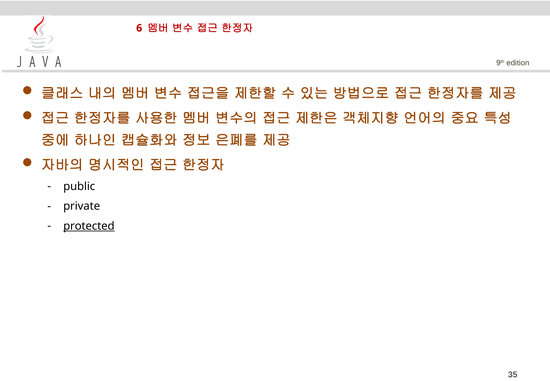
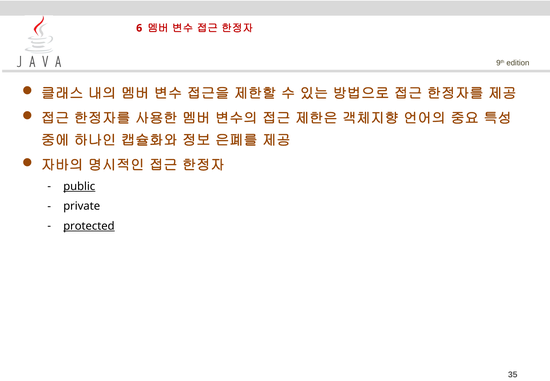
public underline: none -> present
